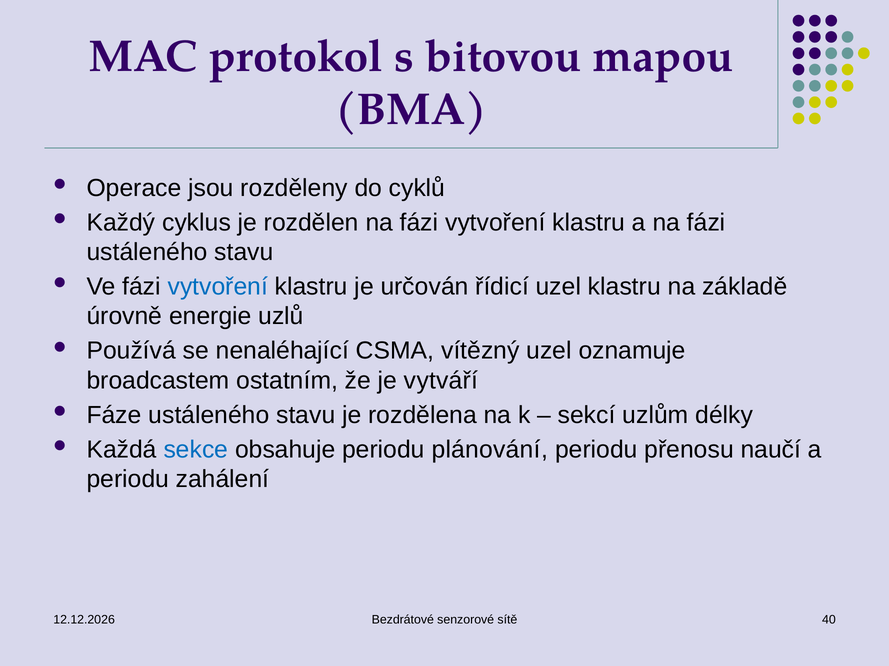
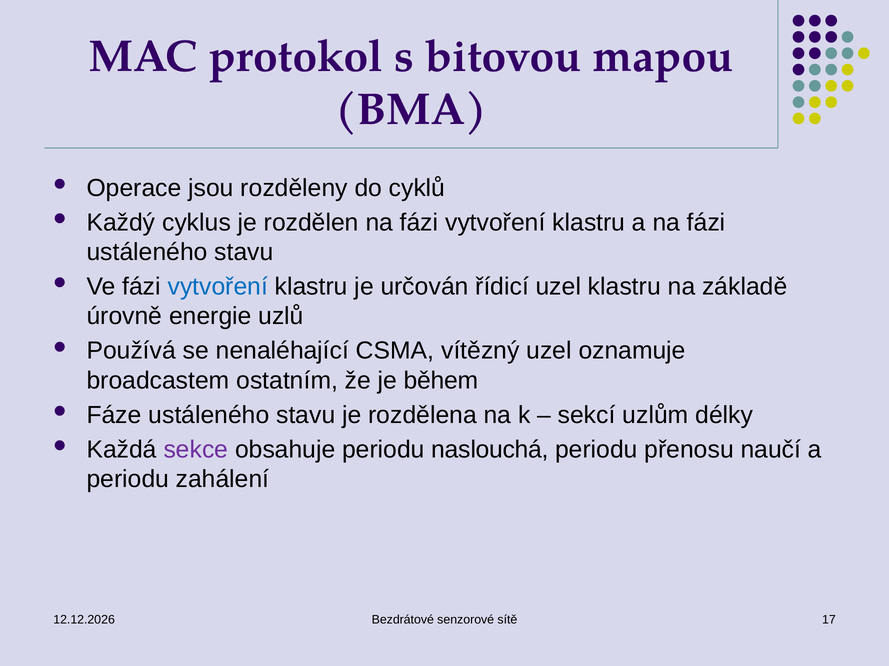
vytváří: vytváří -> během
sekce colour: blue -> purple
plánování: plánování -> naslouchá
40: 40 -> 17
